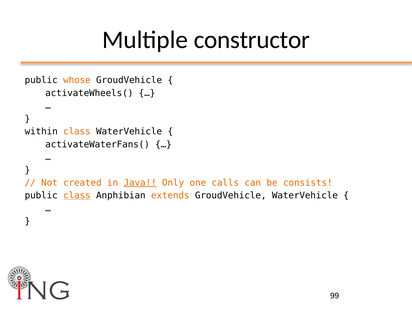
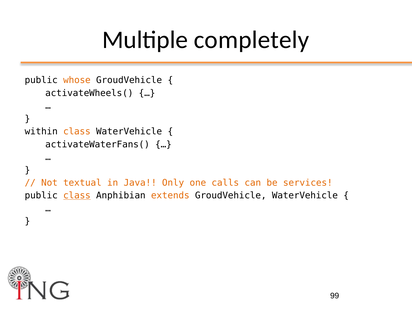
constructor: constructor -> completely
created: created -> textual
Java underline: present -> none
consists: consists -> services
